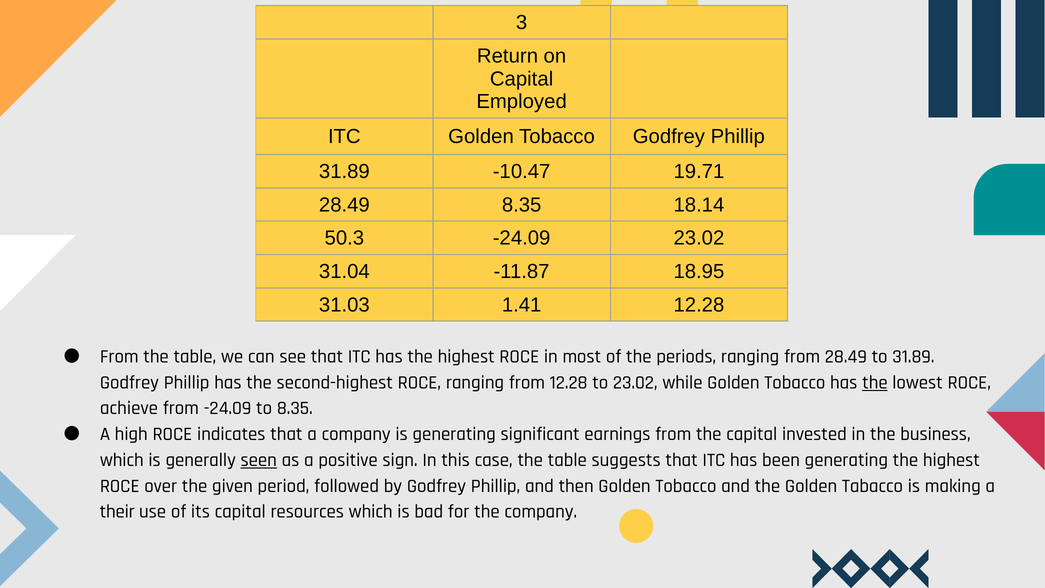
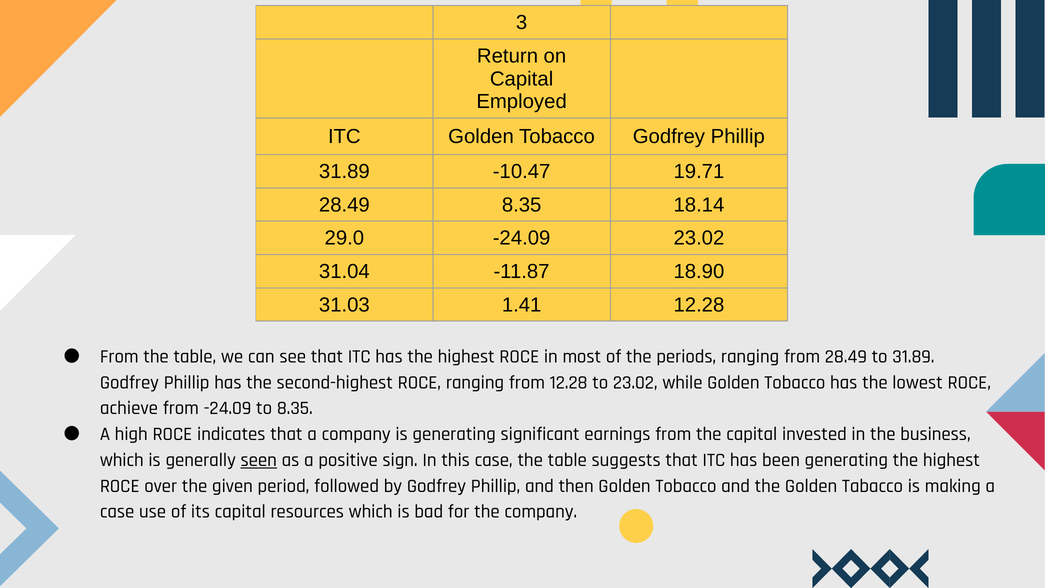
50.3: 50.3 -> 29.0
18.95: 18.95 -> 18.90
the at (875, 382) underline: present -> none
their at (117, 511): their -> case
